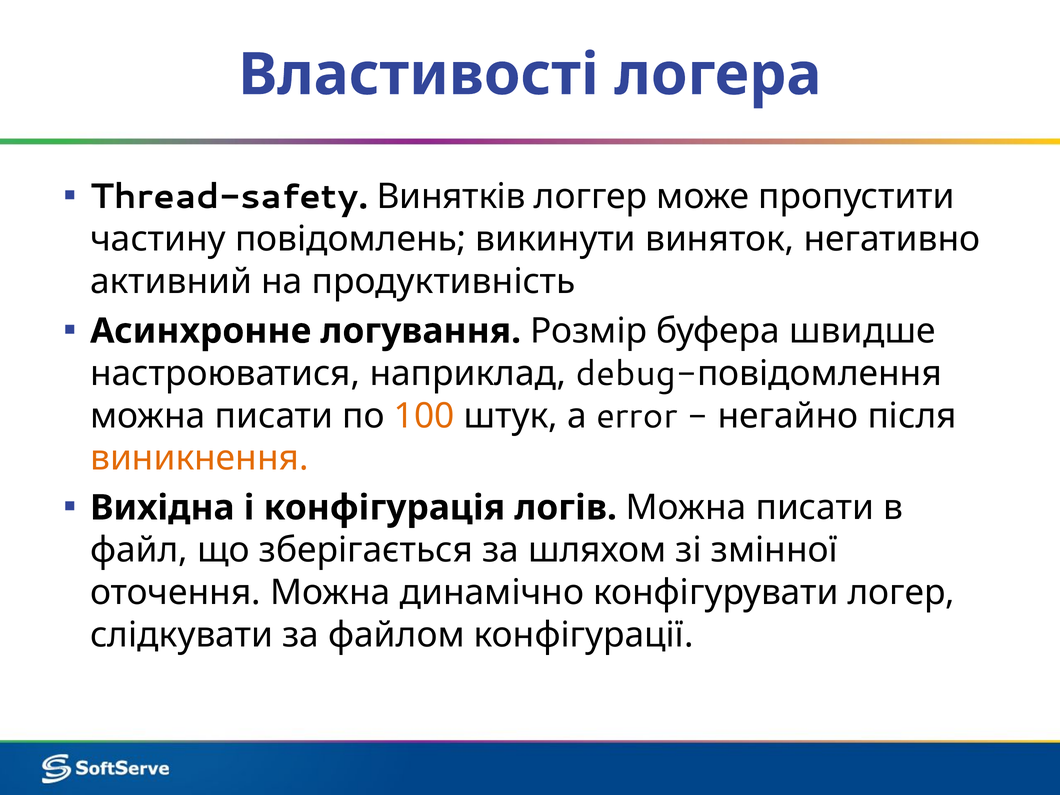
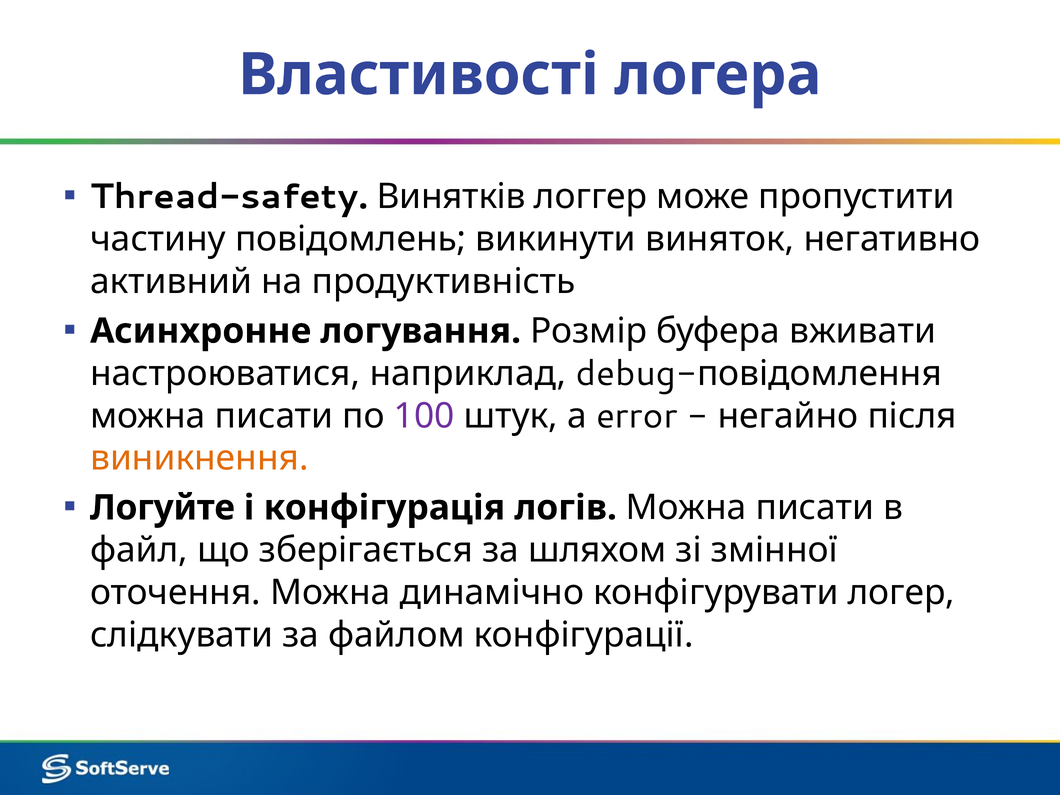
швидше: швидше -> вживати
100 colour: orange -> purple
Вихідна: Вихідна -> Логуйте
